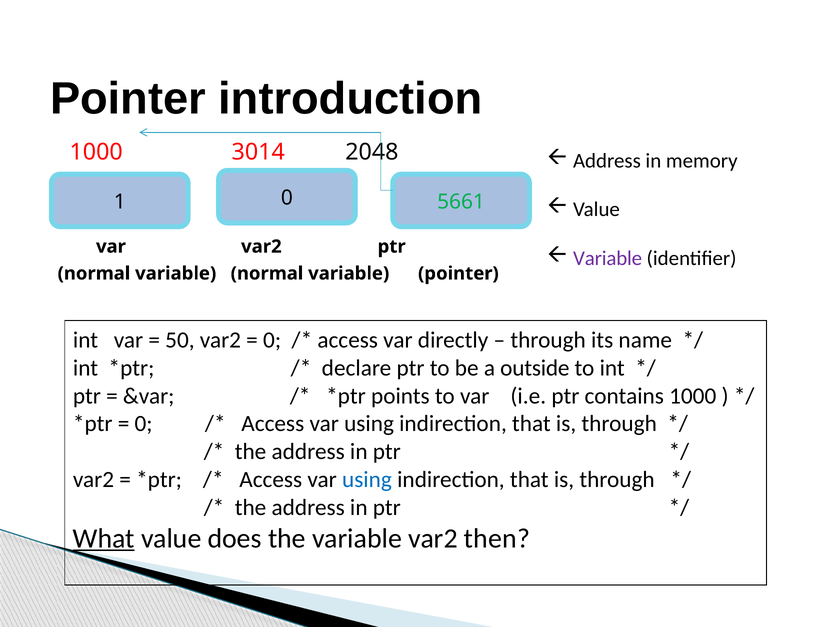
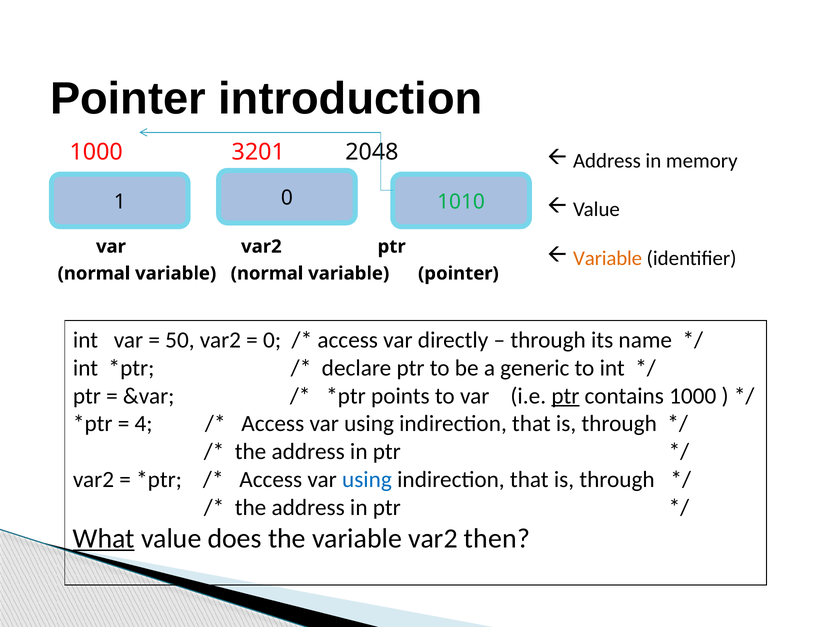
3014: 3014 -> 3201
5661: 5661 -> 1010
Variable at (608, 258) colour: purple -> orange
outside: outside -> generic
ptr at (565, 396) underline: none -> present
0 at (144, 424): 0 -> 4
